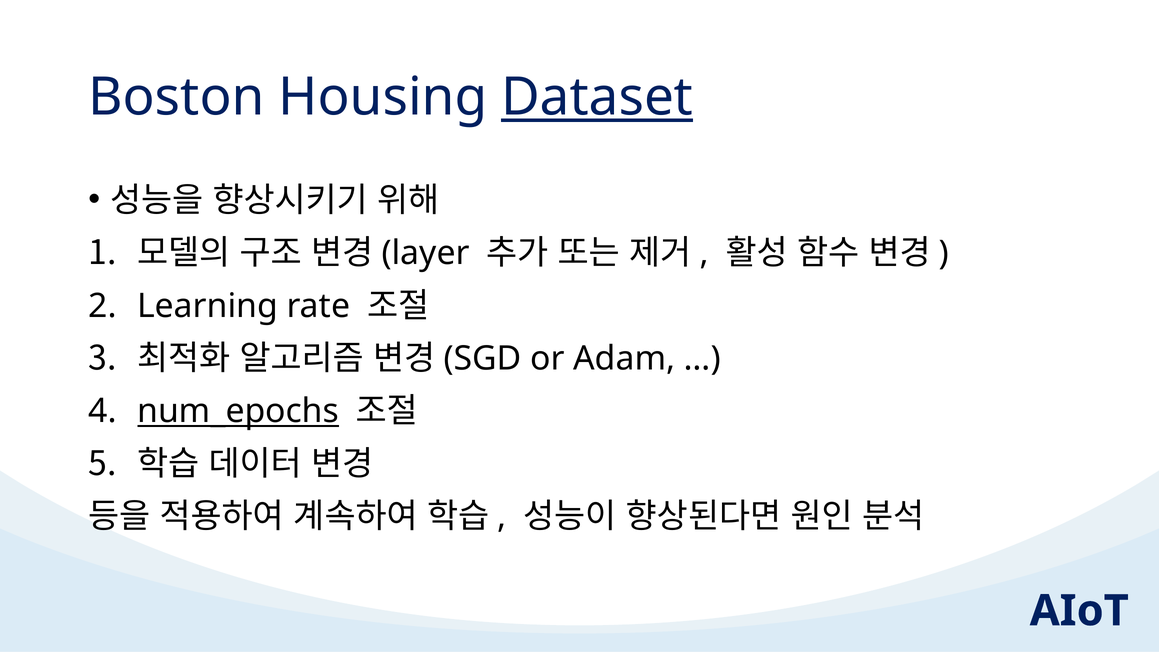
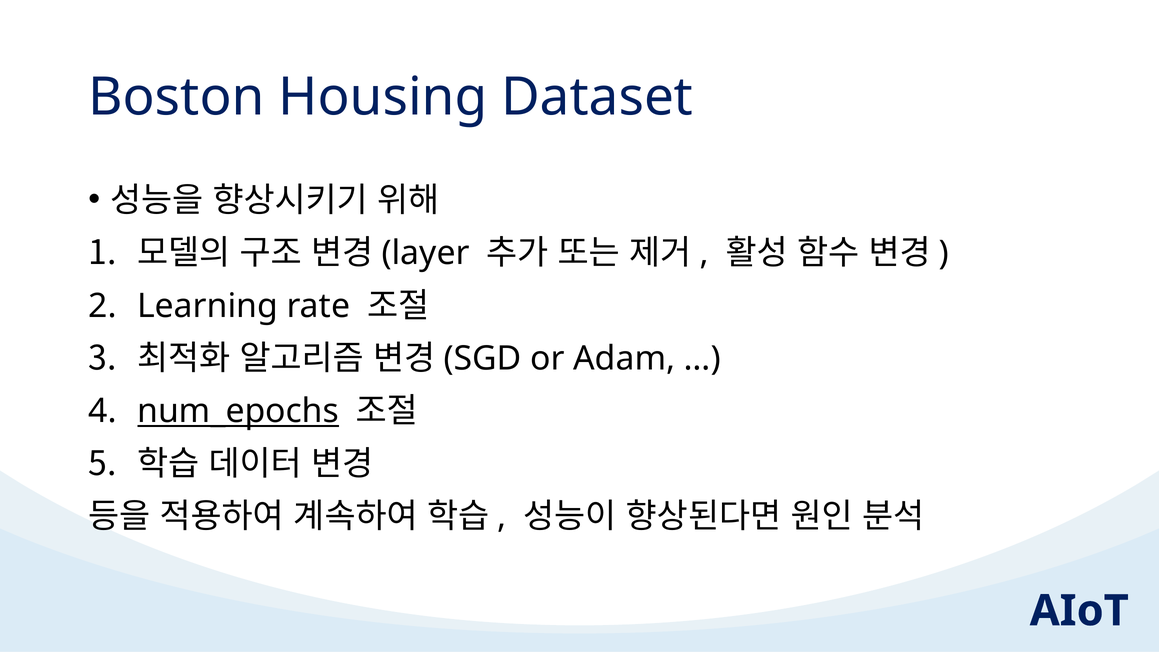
Dataset underline: present -> none
